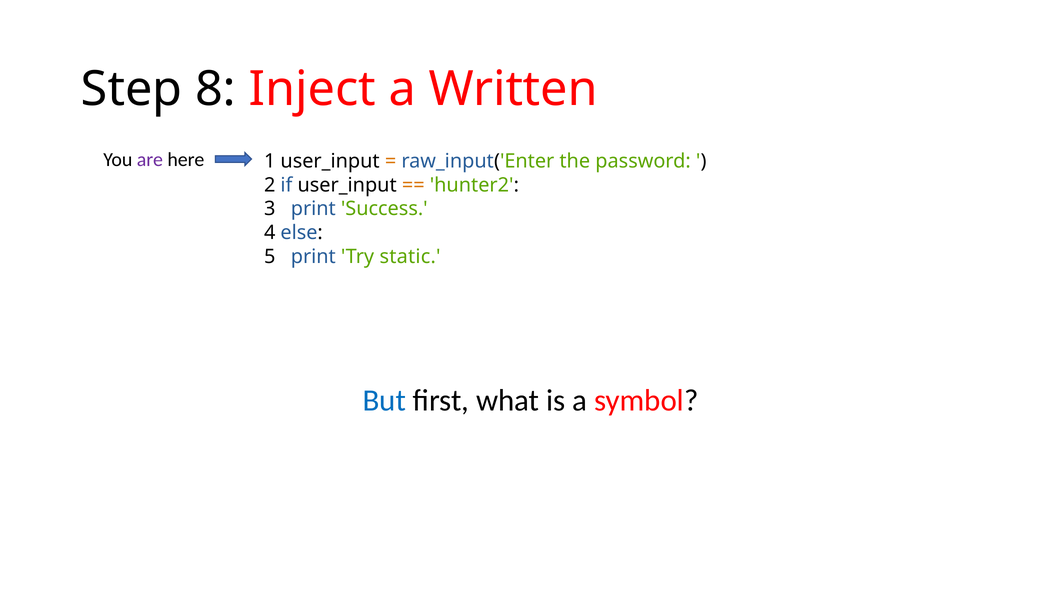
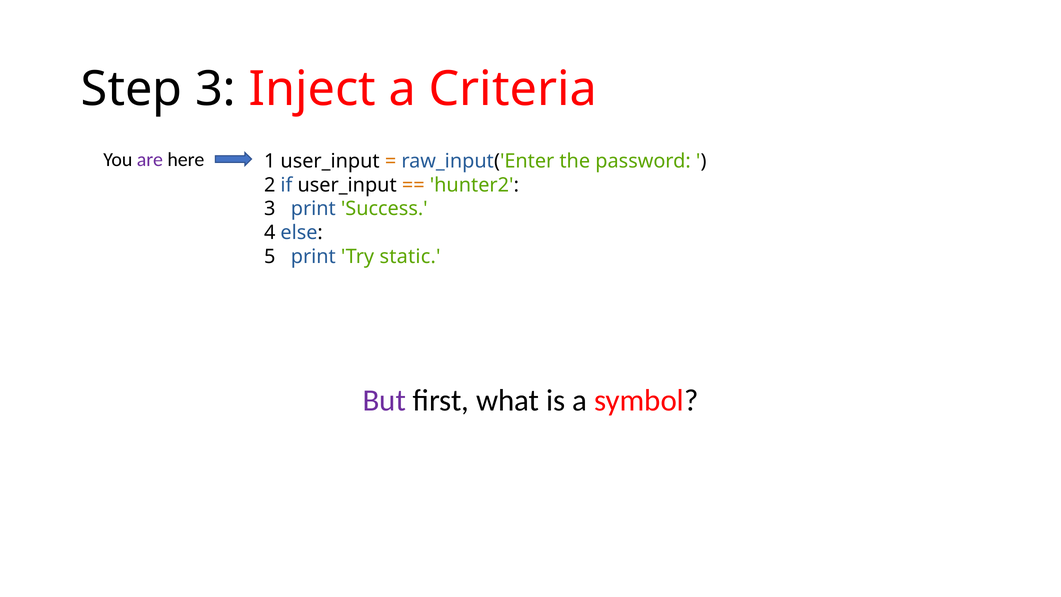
Step 8: 8 -> 3
Written: Written -> Criteria
But colour: blue -> purple
